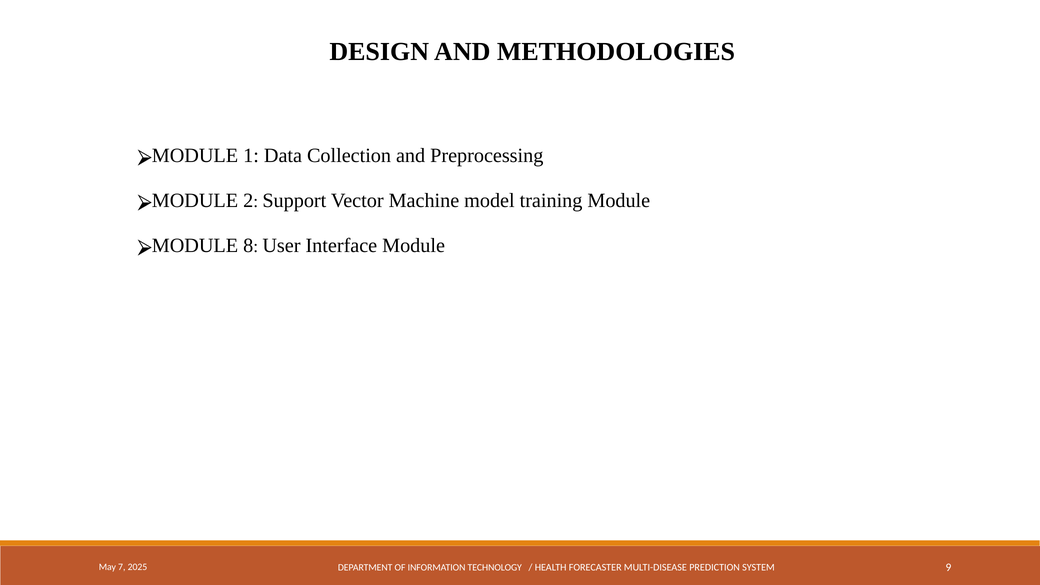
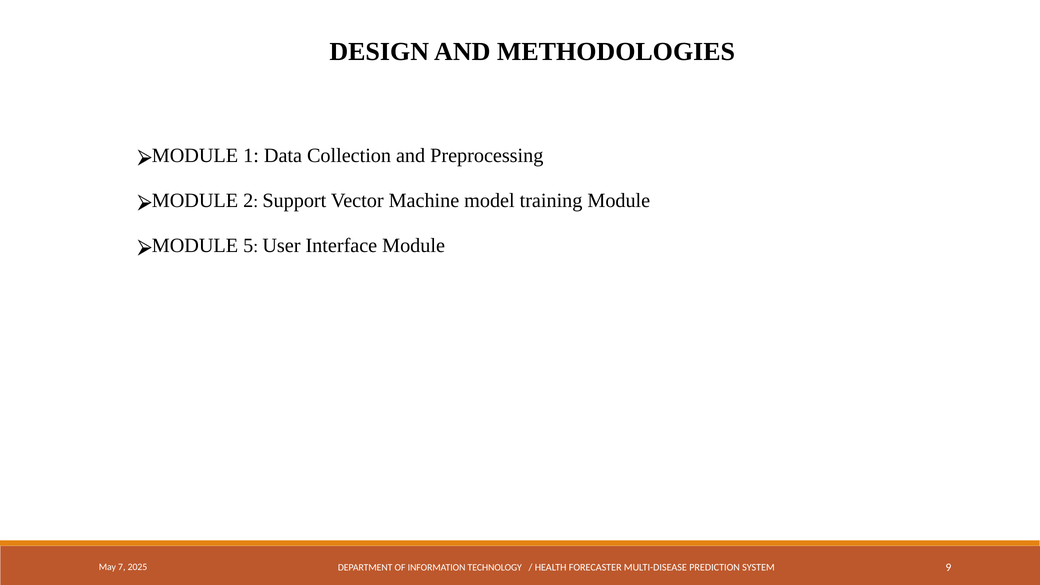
8: 8 -> 5
